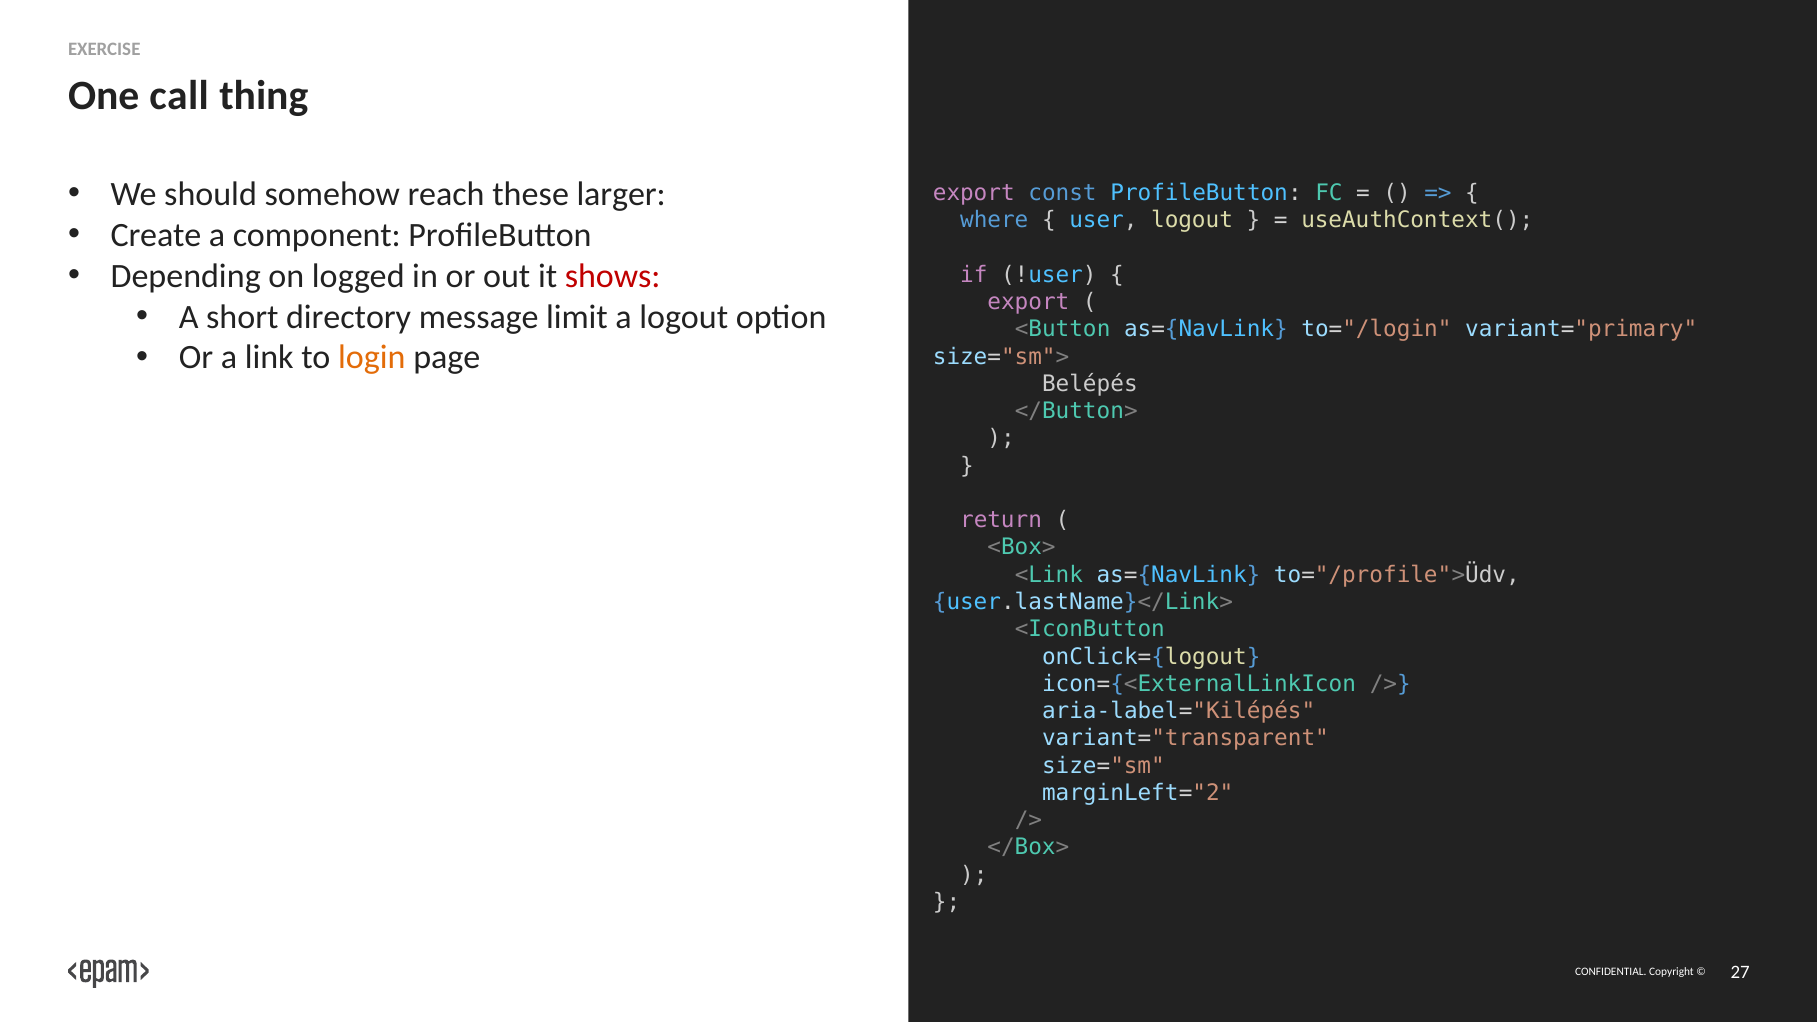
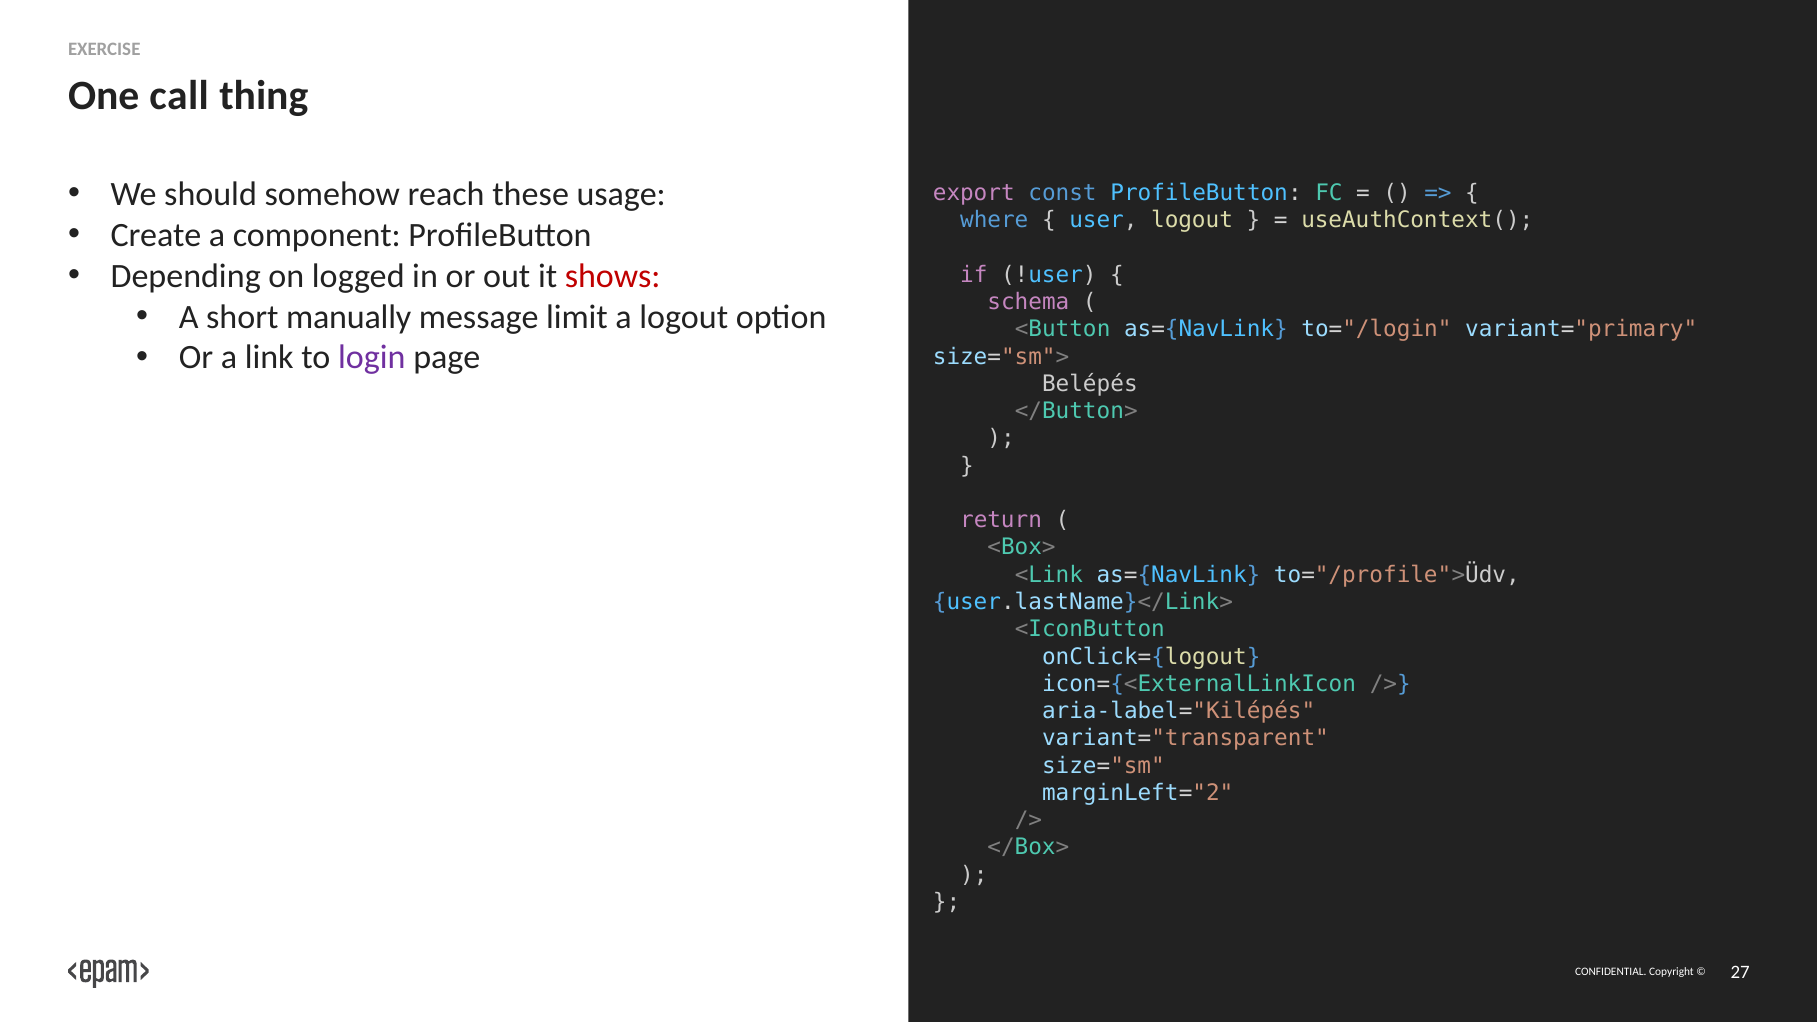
larger: larger -> usage
export at (1028, 302): export -> schema
directory: directory -> manually
login colour: orange -> purple
